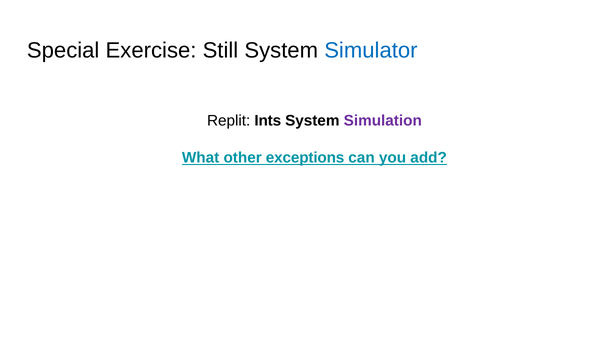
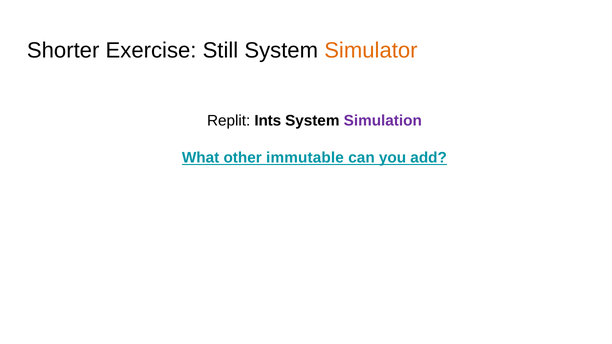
Special: Special -> Shorter
Simulator colour: blue -> orange
exceptions: exceptions -> immutable
